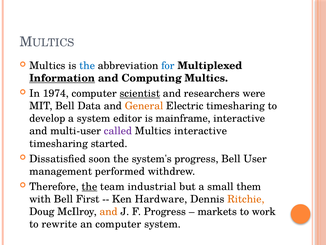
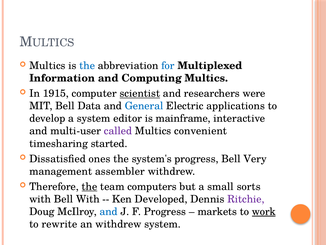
Information underline: present -> none
1974: 1974 -> 1915
General colour: orange -> blue
Electric timesharing: timesharing -> applications
Multics interactive: interactive -> convenient
soon: soon -> ones
User: User -> Very
performed: performed -> assembler
industrial: industrial -> computers
them: them -> sorts
Bell First: First -> With
Hardware: Hardware -> Developed
Ritchie colour: orange -> purple
and at (109, 211) colour: orange -> blue
work underline: none -> present
an computer: computer -> withdrew
